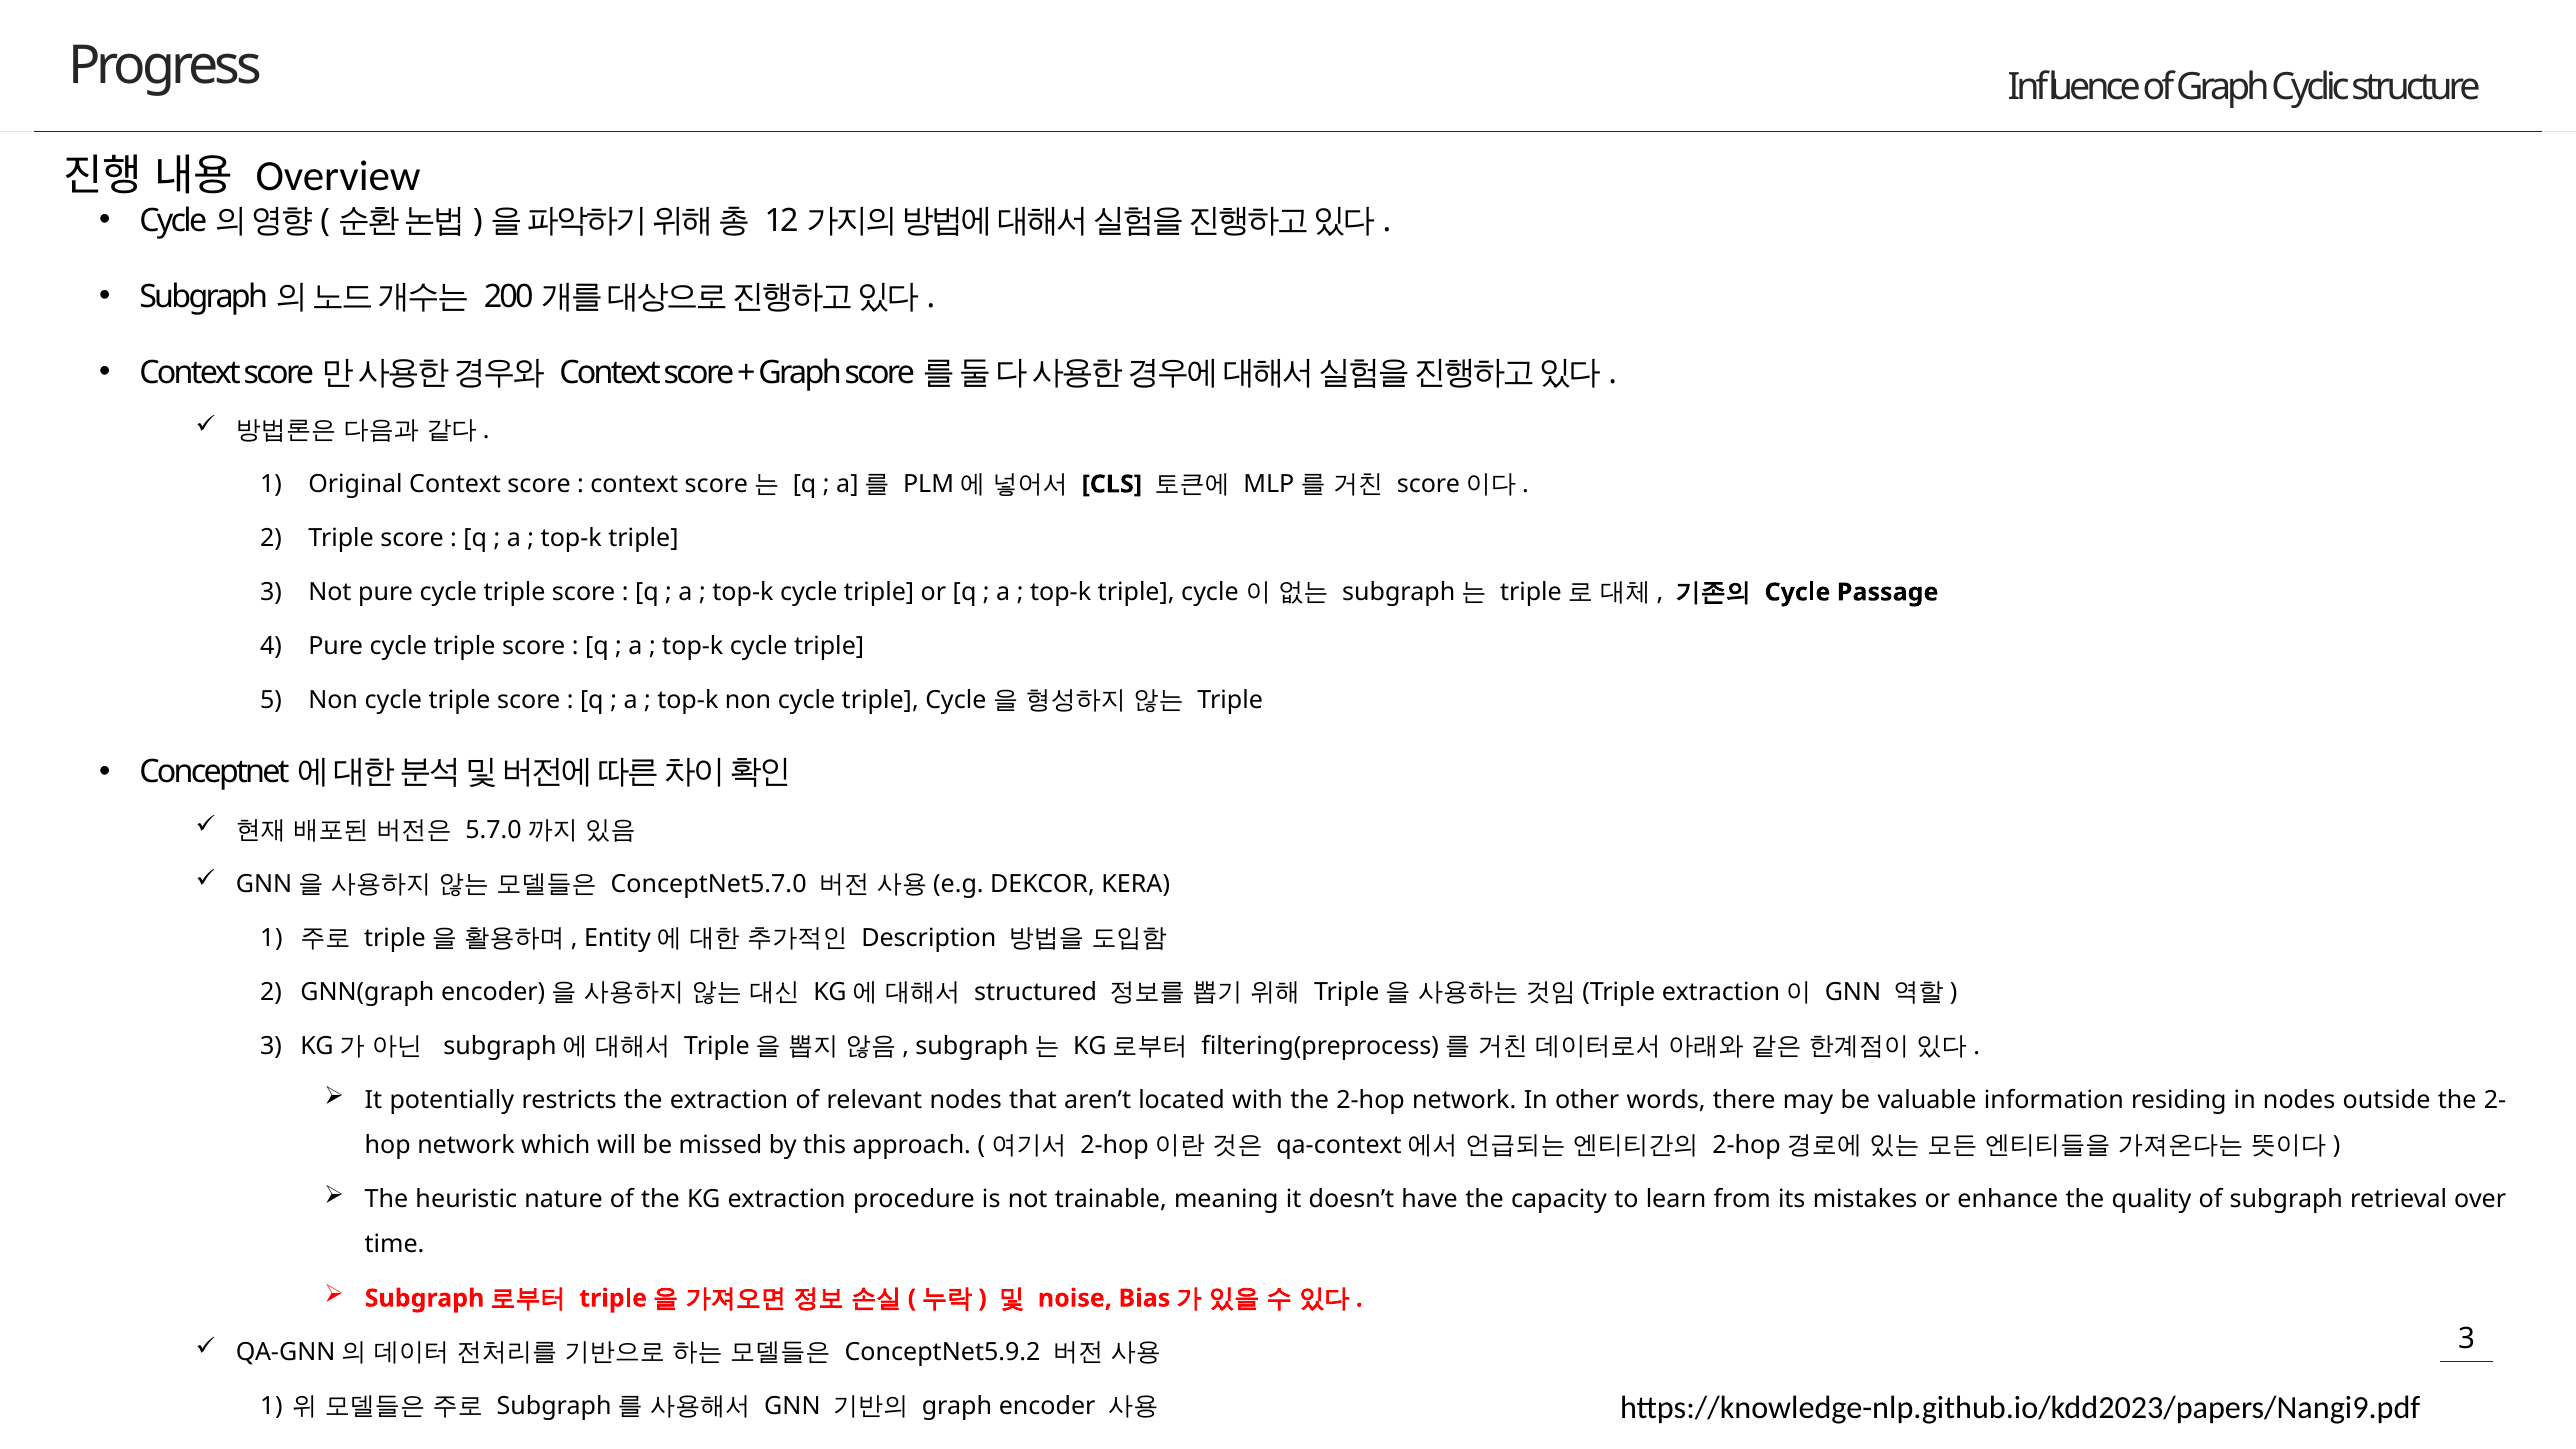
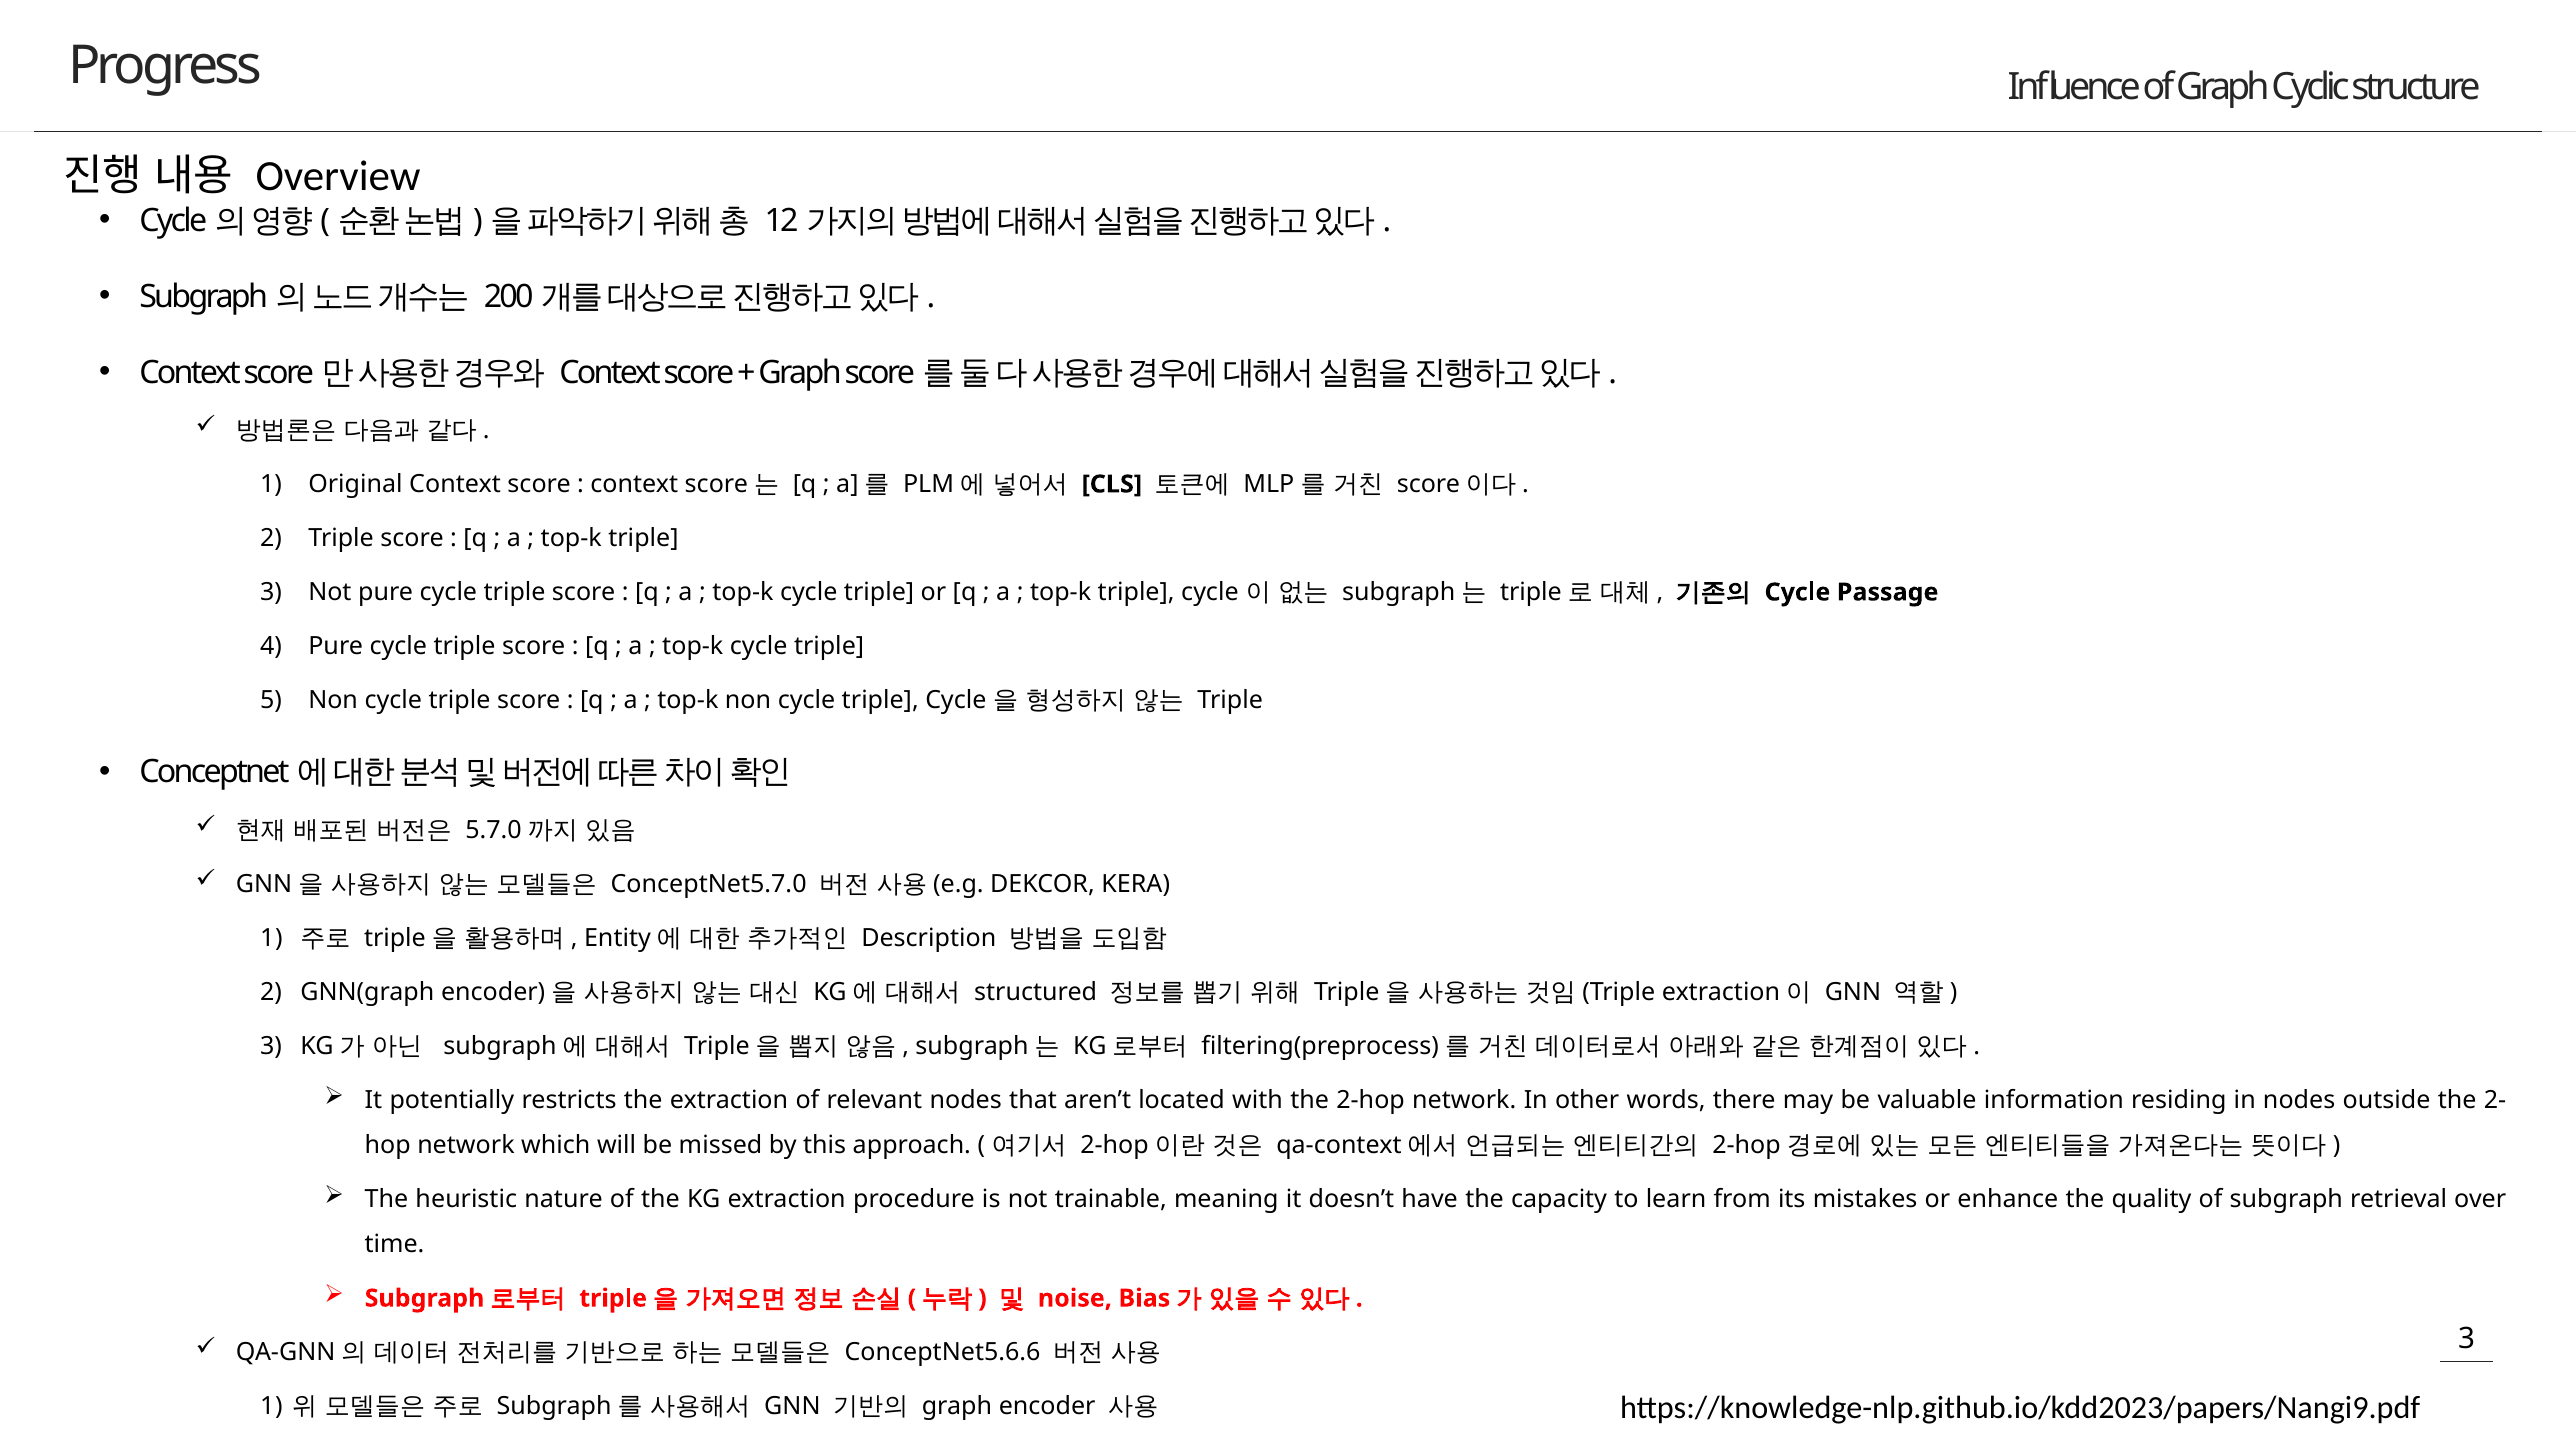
ConceptNet5.9.2: ConceptNet5.9.2 -> ConceptNet5.6.6
